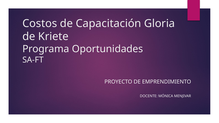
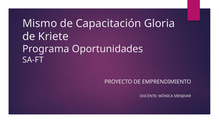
Costos: Costos -> Mismo
